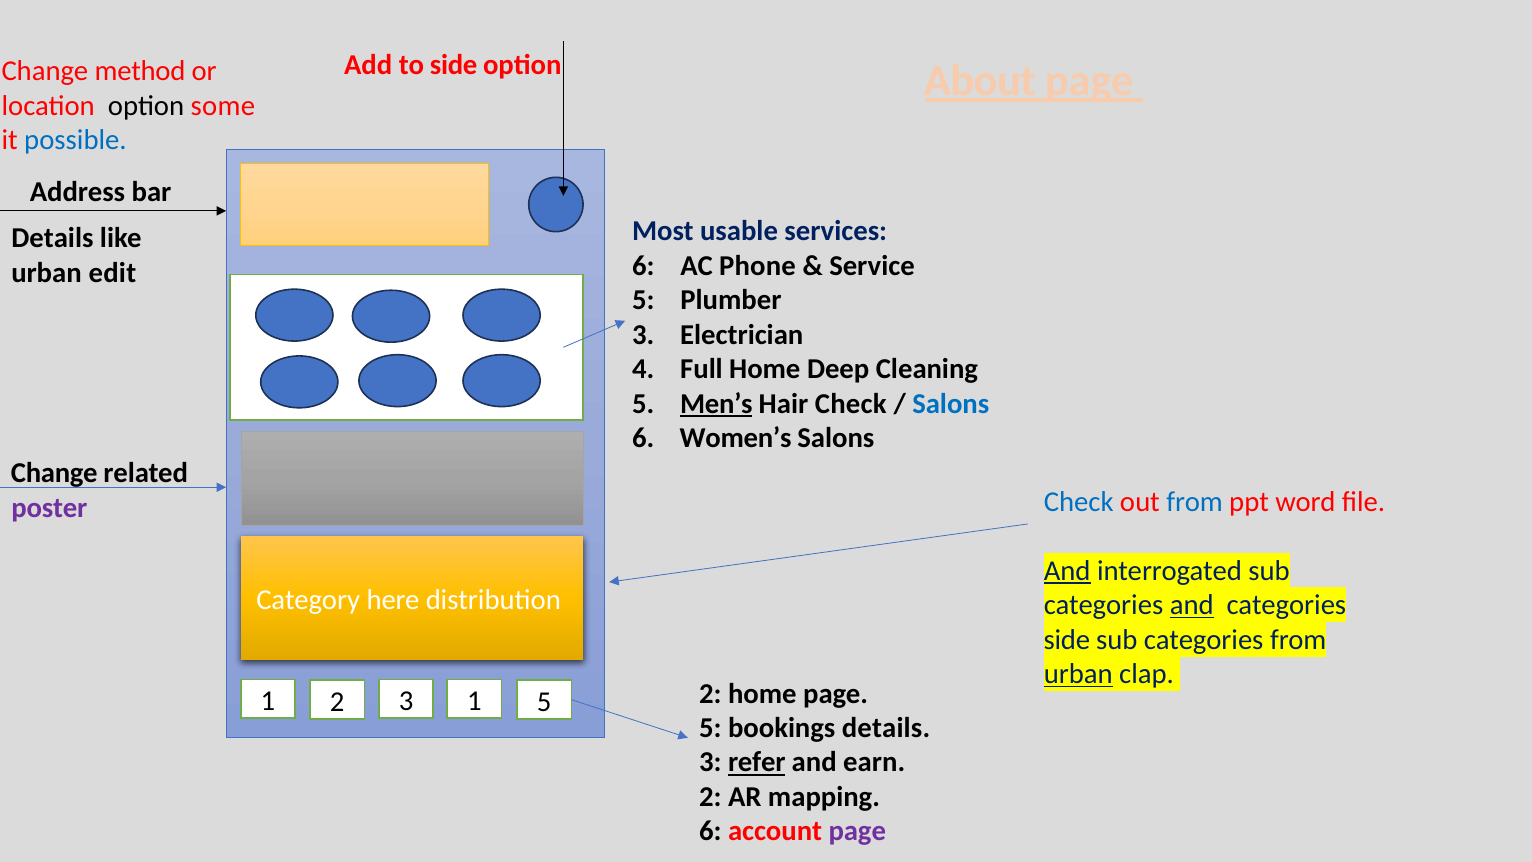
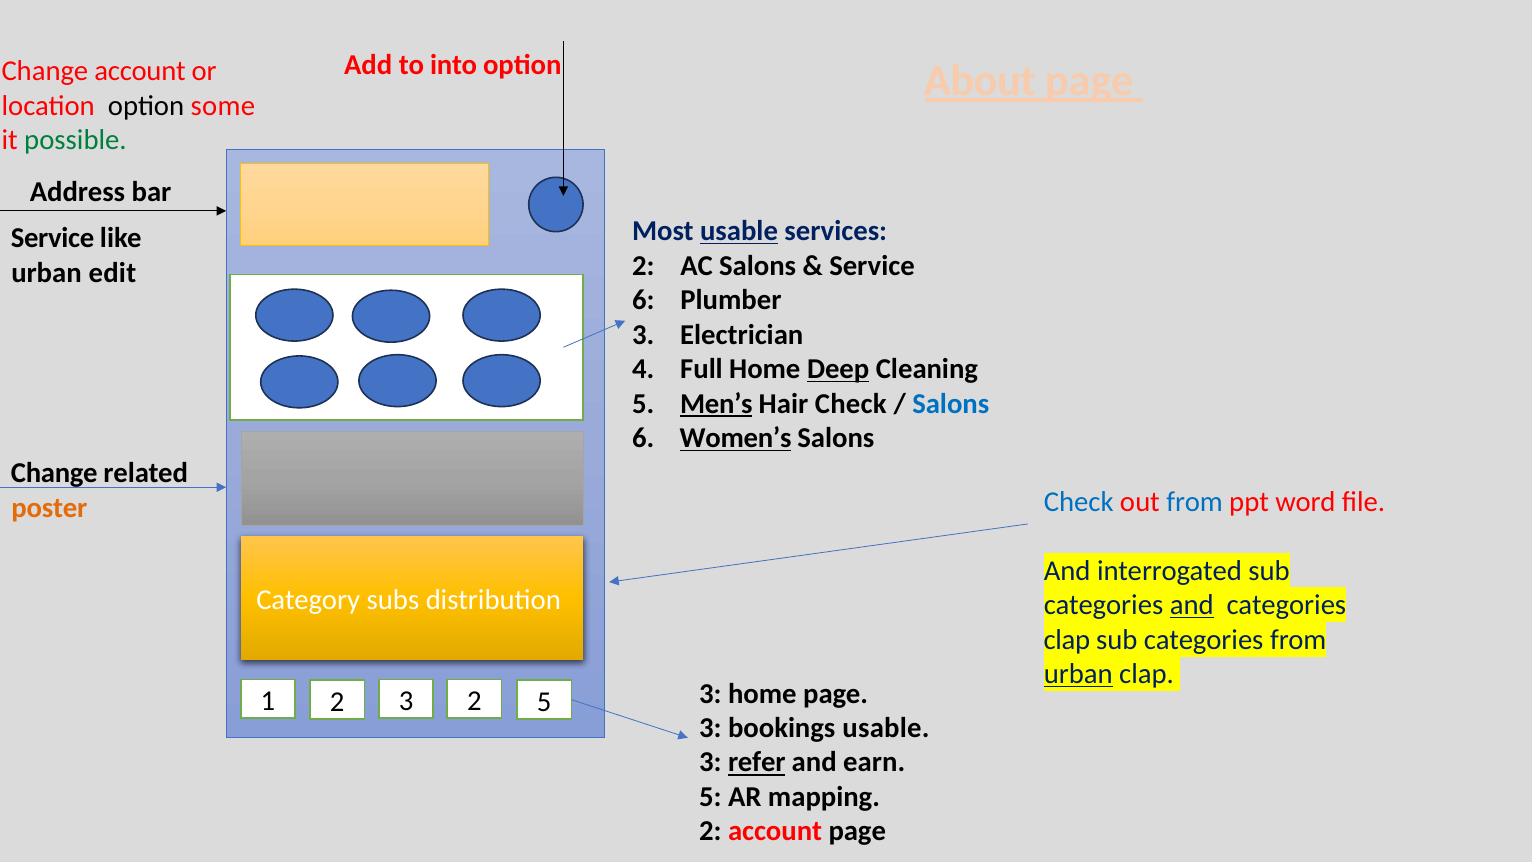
to side: side -> into
Change method: method -> account
possible colour: blue -> green
usable at (739, 231) underline: none -> present
Details at (52, 238): Details -> Service
6 at (643, 266): 6 -> 2
AC Phone: Phone -> Salons
5 at (643, 300): 5 -> 6
Deep underline: none -> present
Women’s underline: none -> present
poster colour: purple -> orange
And at (1067, 570) underline: present -> none
here: here -> subs
side at (1067, 639): side -> clap
2 1: 1 -> 2
3 2: 2 -> 3
5 at (710, 728): 5 -> 3
bookings details: details -> usable
2 at (710, 797): 2 -> 5
6 at (710, 831): 6 -> 2
page at (857, 831) colour: purple -> black
